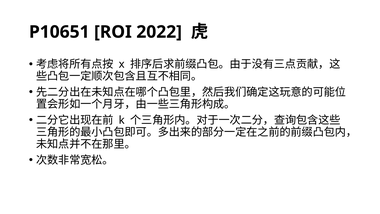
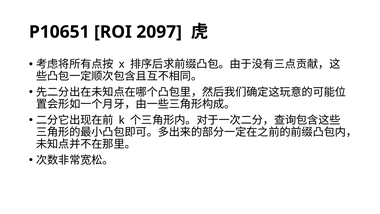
2022: 2022 -> 2097
